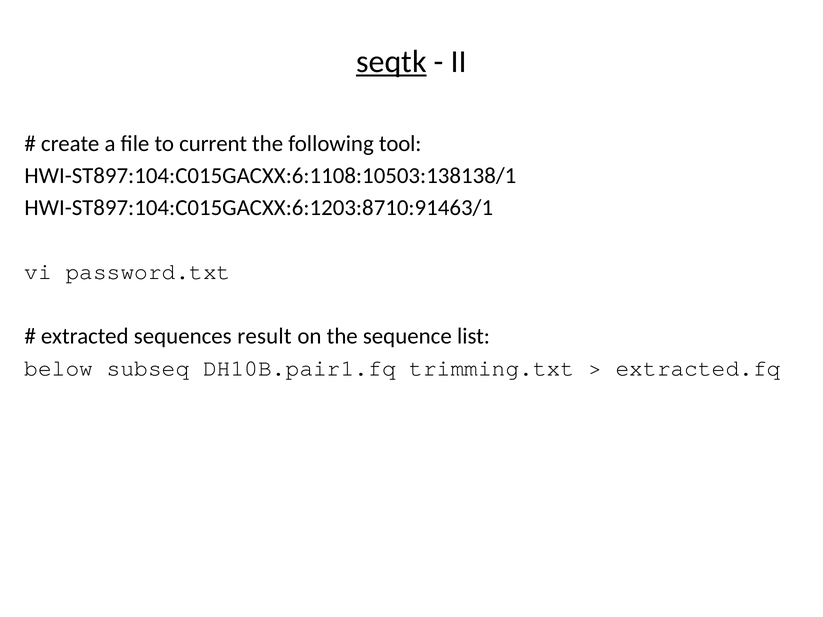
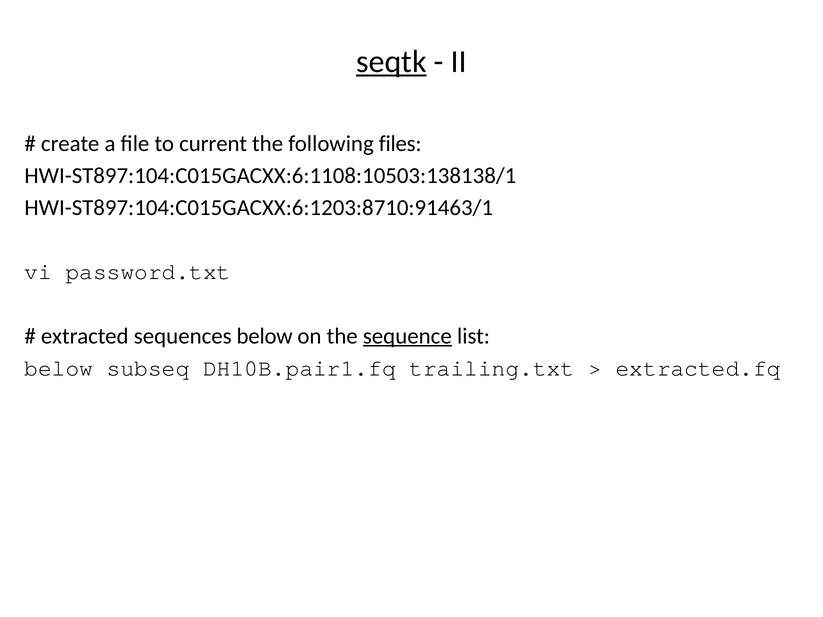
tool: tool -> files
sequences result: result -> below
sequence underline: none -> present
trimming.txt: trimming.txt -> trailing.txt
